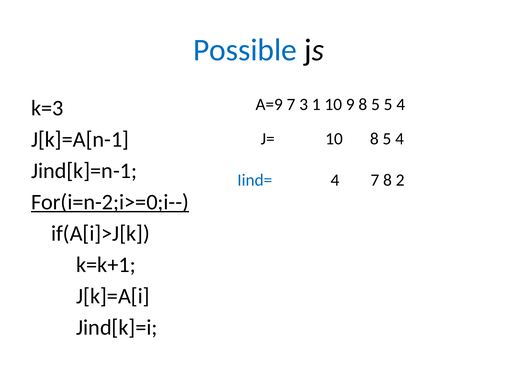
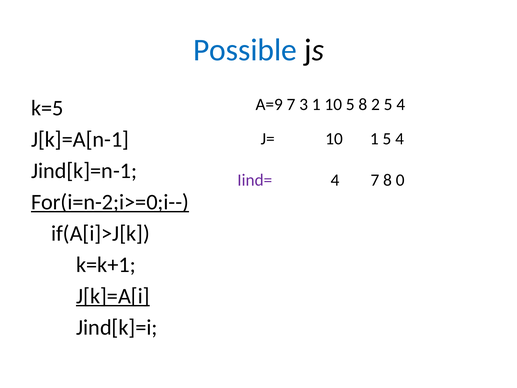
10 9: 9 -> 5
5 at (375, 105): 5 -> 2
k=3: k=3 -> k=5
10 8: 8 -> 1
Iind= colour: blue -> purple
2: 2 -> 0
J[k]=A[i underline: none -> present
